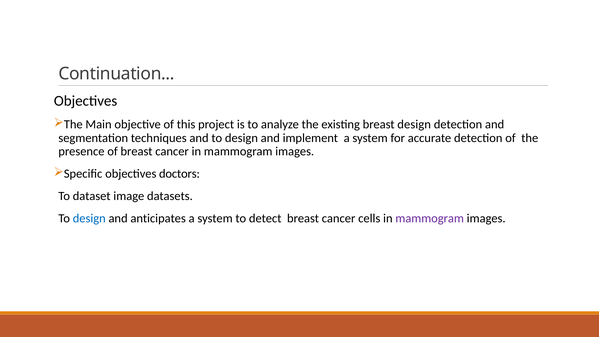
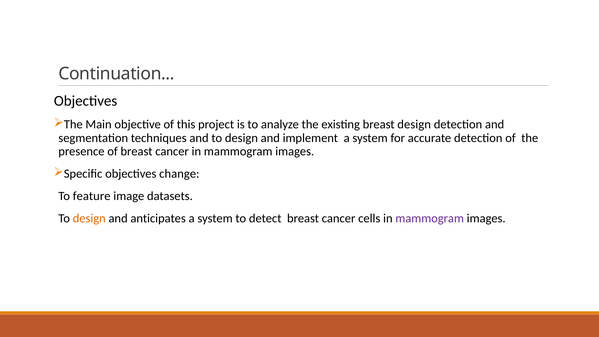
doctors: doctors -> change
dataset: dataset -> feature
design at (89, 218) colour: blue -> orange
